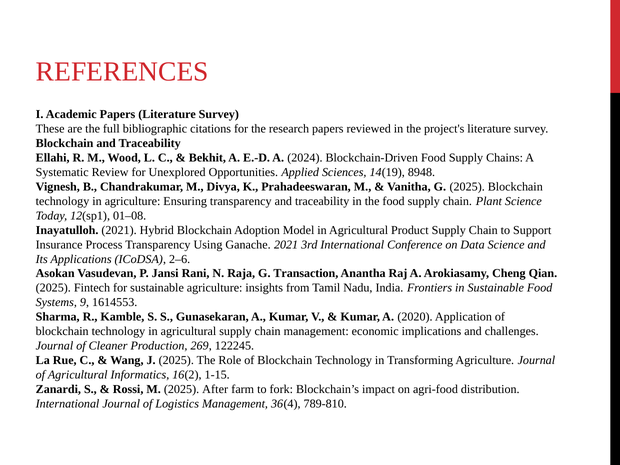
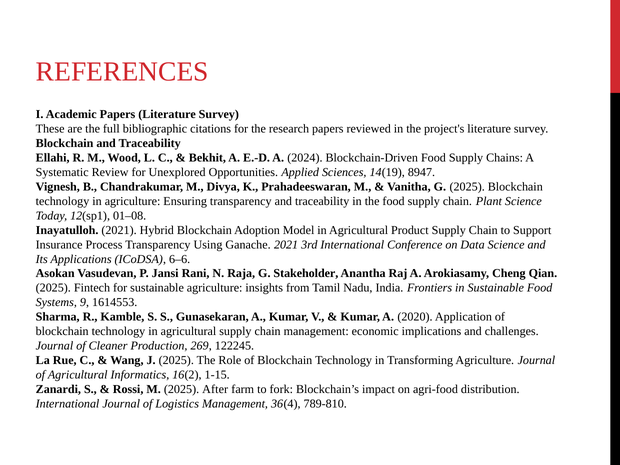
8948: 8948 -> 8947
2–6: 2–6 -> 6–6
Transaction: Transaction -> Stakeholder
